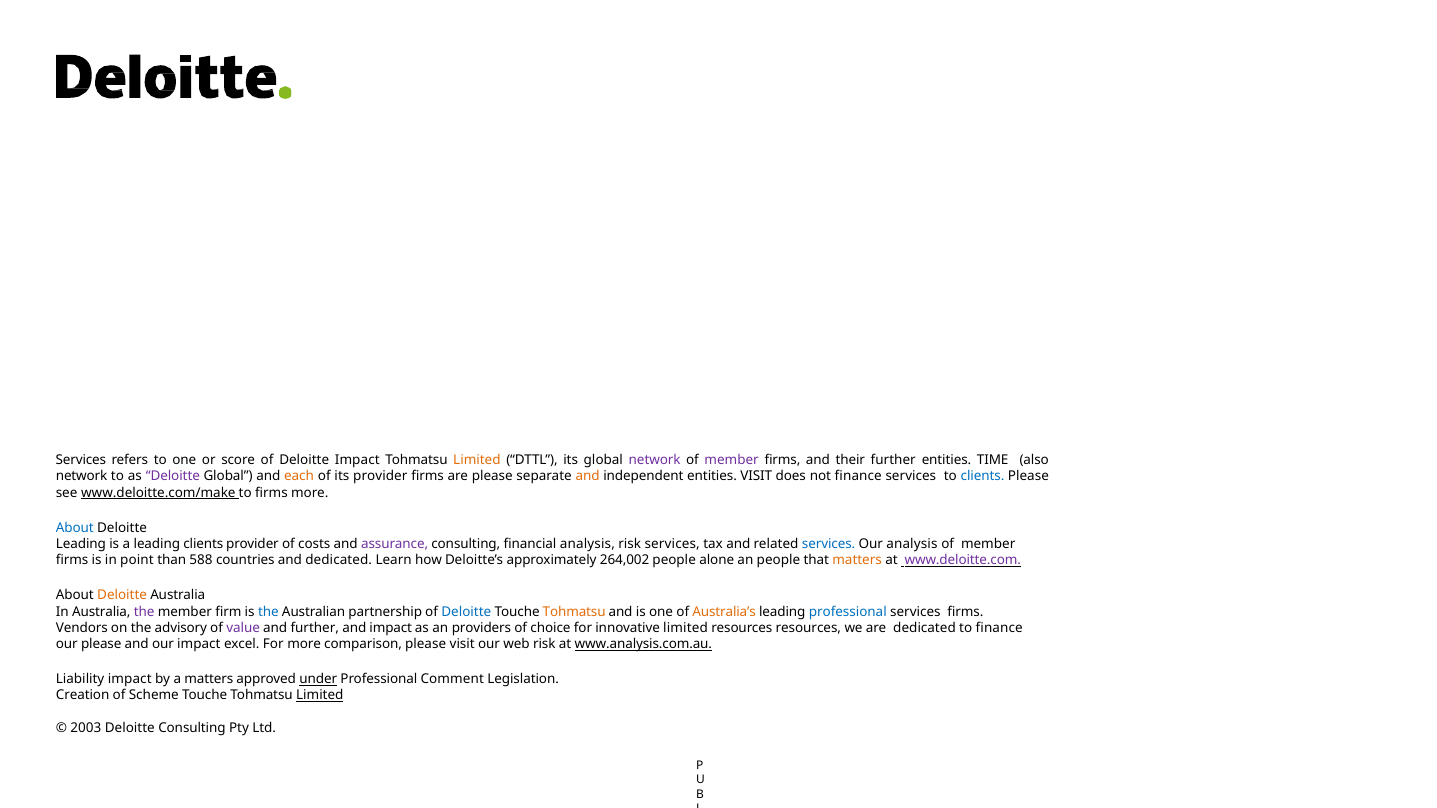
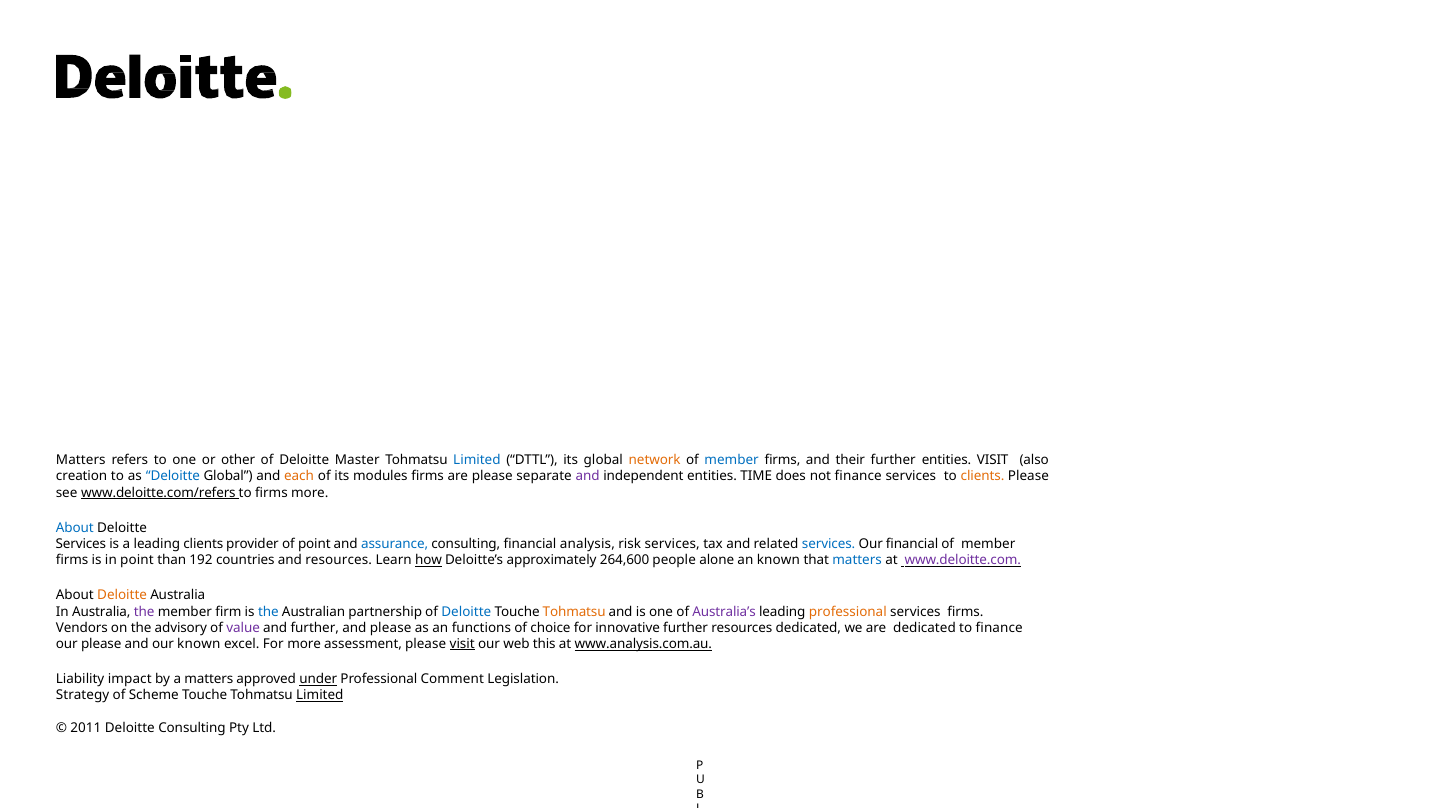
Services at (81, 460): Services -> Matters
score: score -> other
Deloitte Impact: Impact -> Master
Limited at (477, 460) colour: orange -> blue
network at (655, 460) colour: purple -> orange
member at (732, 460) colour: purple -> blue
entities TIME: TIME -> VISIT
network at (82, 477): network -> creation
Deloitte at (173, 477) colour: purple -> blue
its provider: provider -> modules
and at (588, 477) colour: orange -> purple
entities VISIT: VISIT -> TIME
clients at (983, 477) colour: blue -> orange
www.deloitte.com/make: www.deloitte.com/make -> www.deloitte.com/refers
Leading at (81, 544): Leading -> Services
of costs: costs -> point
assurance colour: purple -> blue
Our analysis: analysis -> financial
588: 588 -> 192
and dedicated: dedicated -> resources
how underline: none -> present
264,002: 264,002 -> 264,600
an people: people -> known
matters at (857, 560) colour: orange -> blue
Australia’s colour: orange -> purple
professional at (848, 612) colour: blue -> orange
and impact: impact -> please
providers: providers -> functions
innovative limited: limited -> further
resources resources: resources -> dedicated
our impact: impact -> known
comparison: comparison -> assessment
visit at (462, 644) underline: none -> present
web risk: risk -> this
Creation: Creation -> Strategy
2003: 2003 -> 2011
